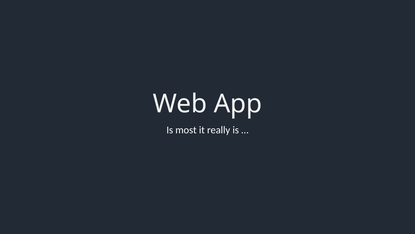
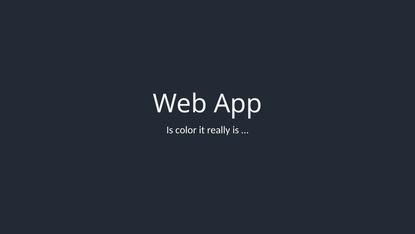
most: most -> color
